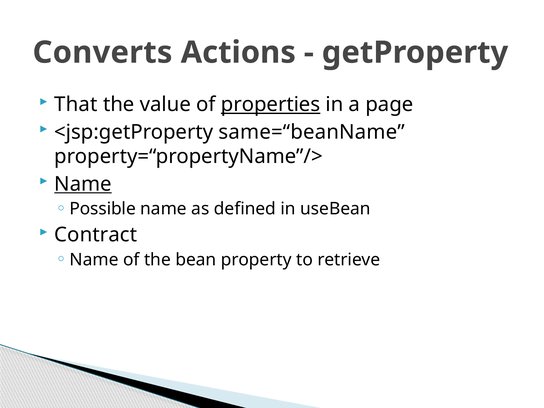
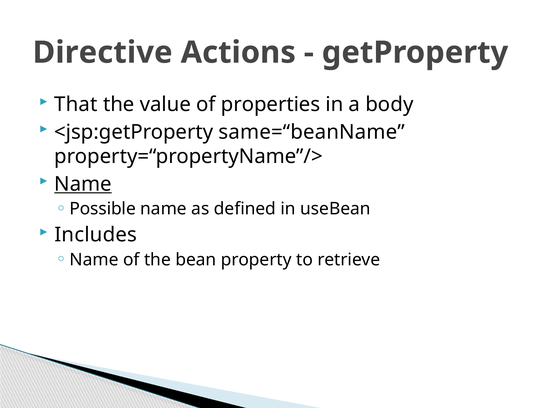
Converts: Converts -> Directive
properties underline: present -> none
page: page -> body
Contract: Contract -> Includes
